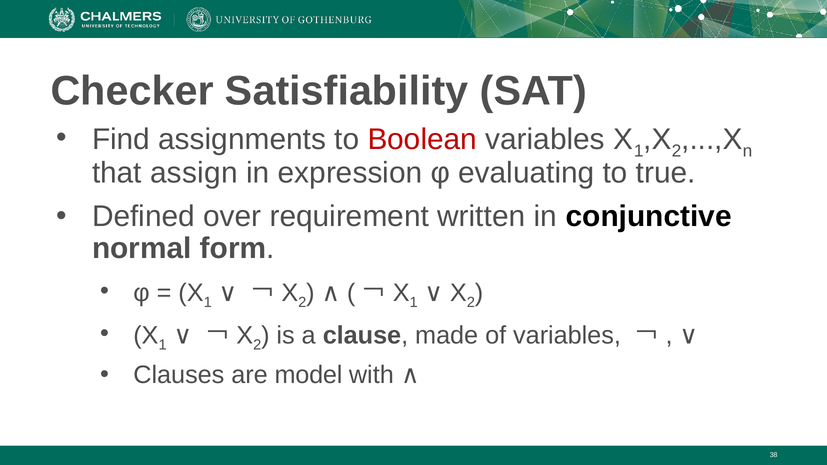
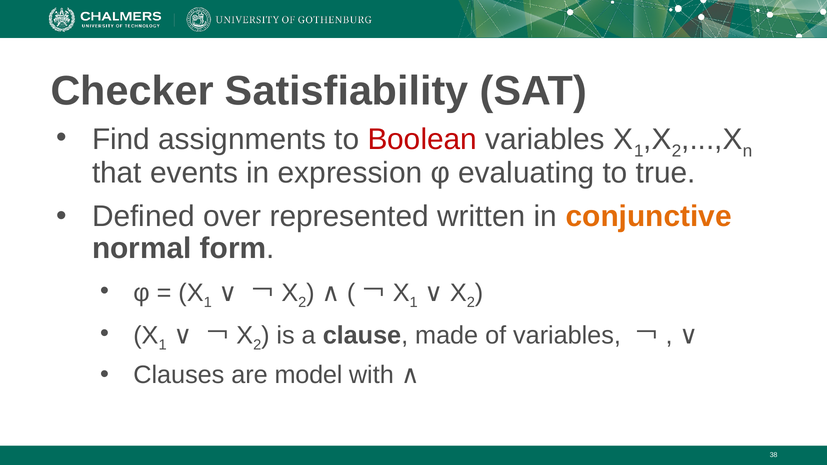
assign: assign -> events
requirement: requirement -> represented
conjunctive colour: black -> orange
